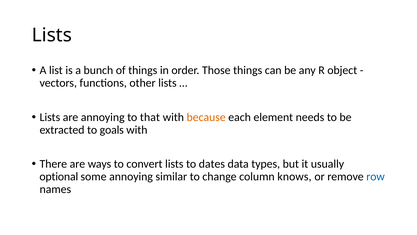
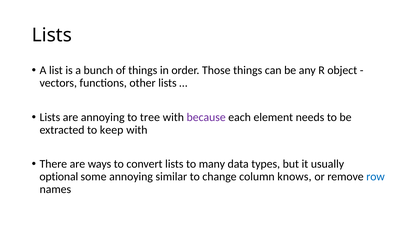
that: that -> tree
because colour: orange -> purple
goals: goals -> keep
dates: dates -> many
